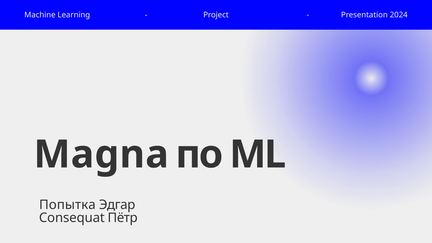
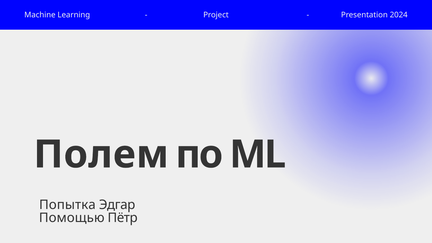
Magna: Magna -> Полем
Consequat: Consequat -> Помощью
